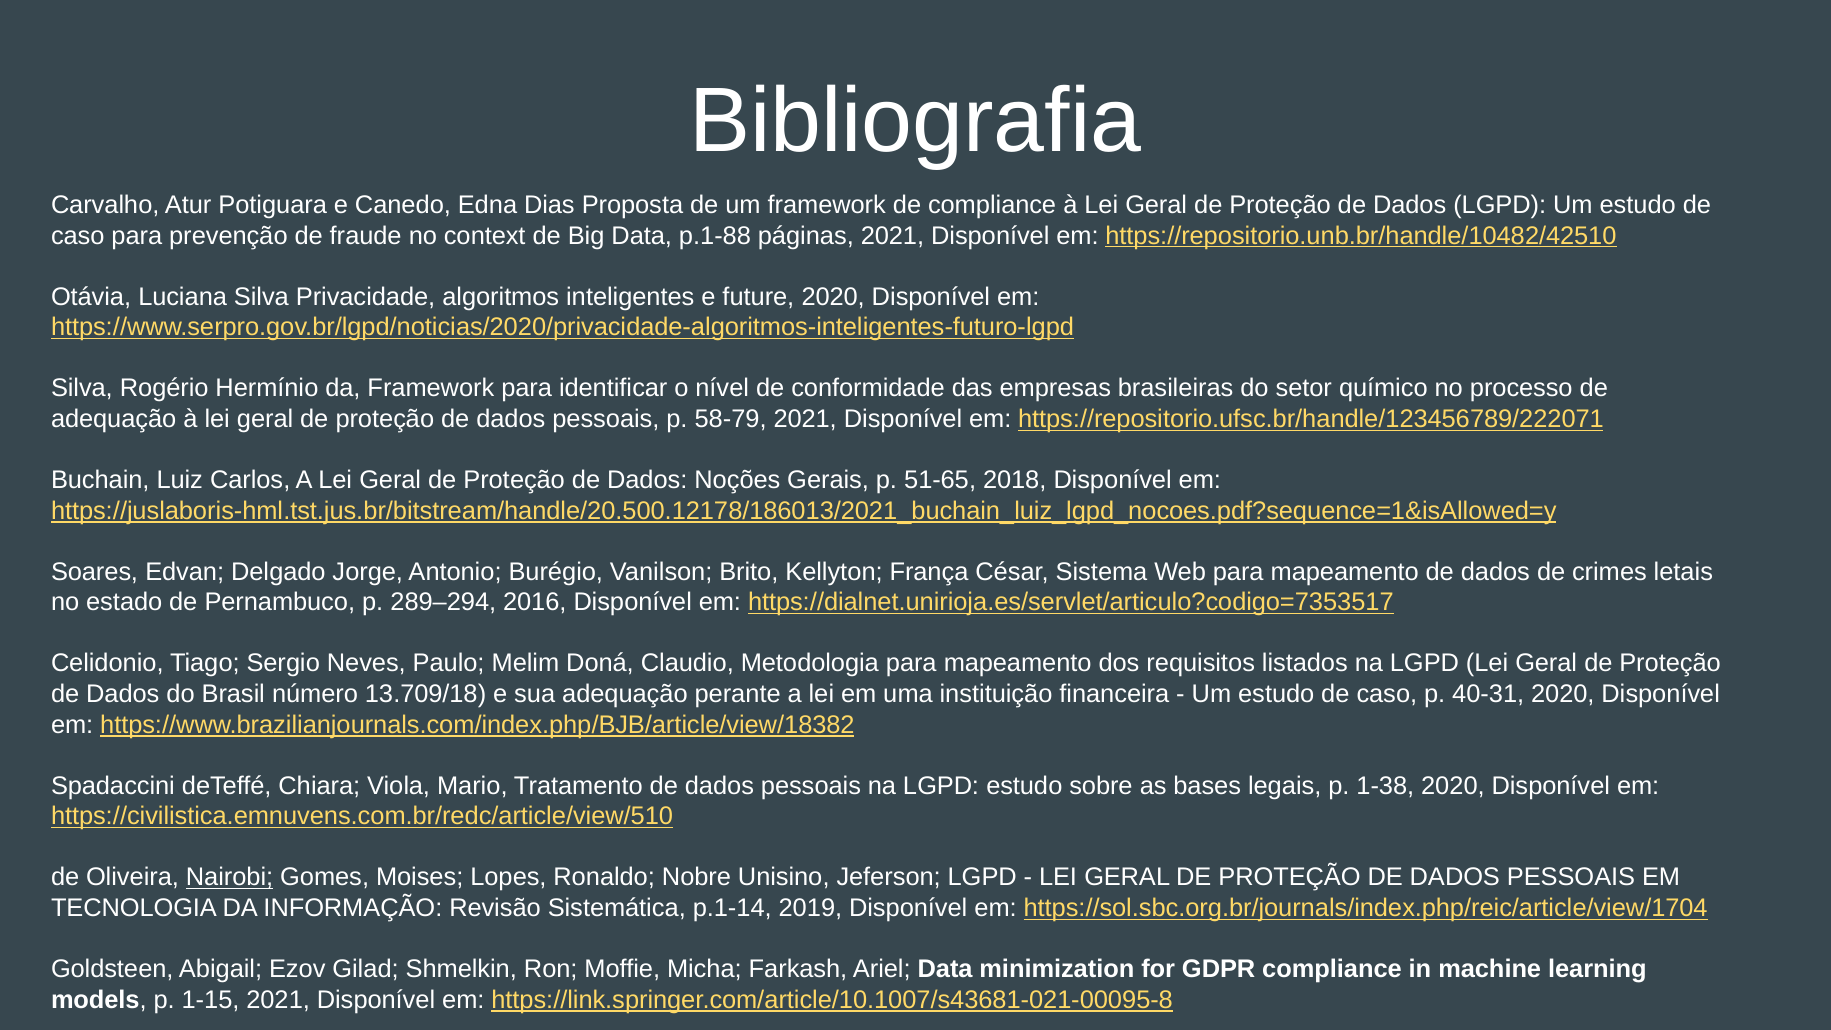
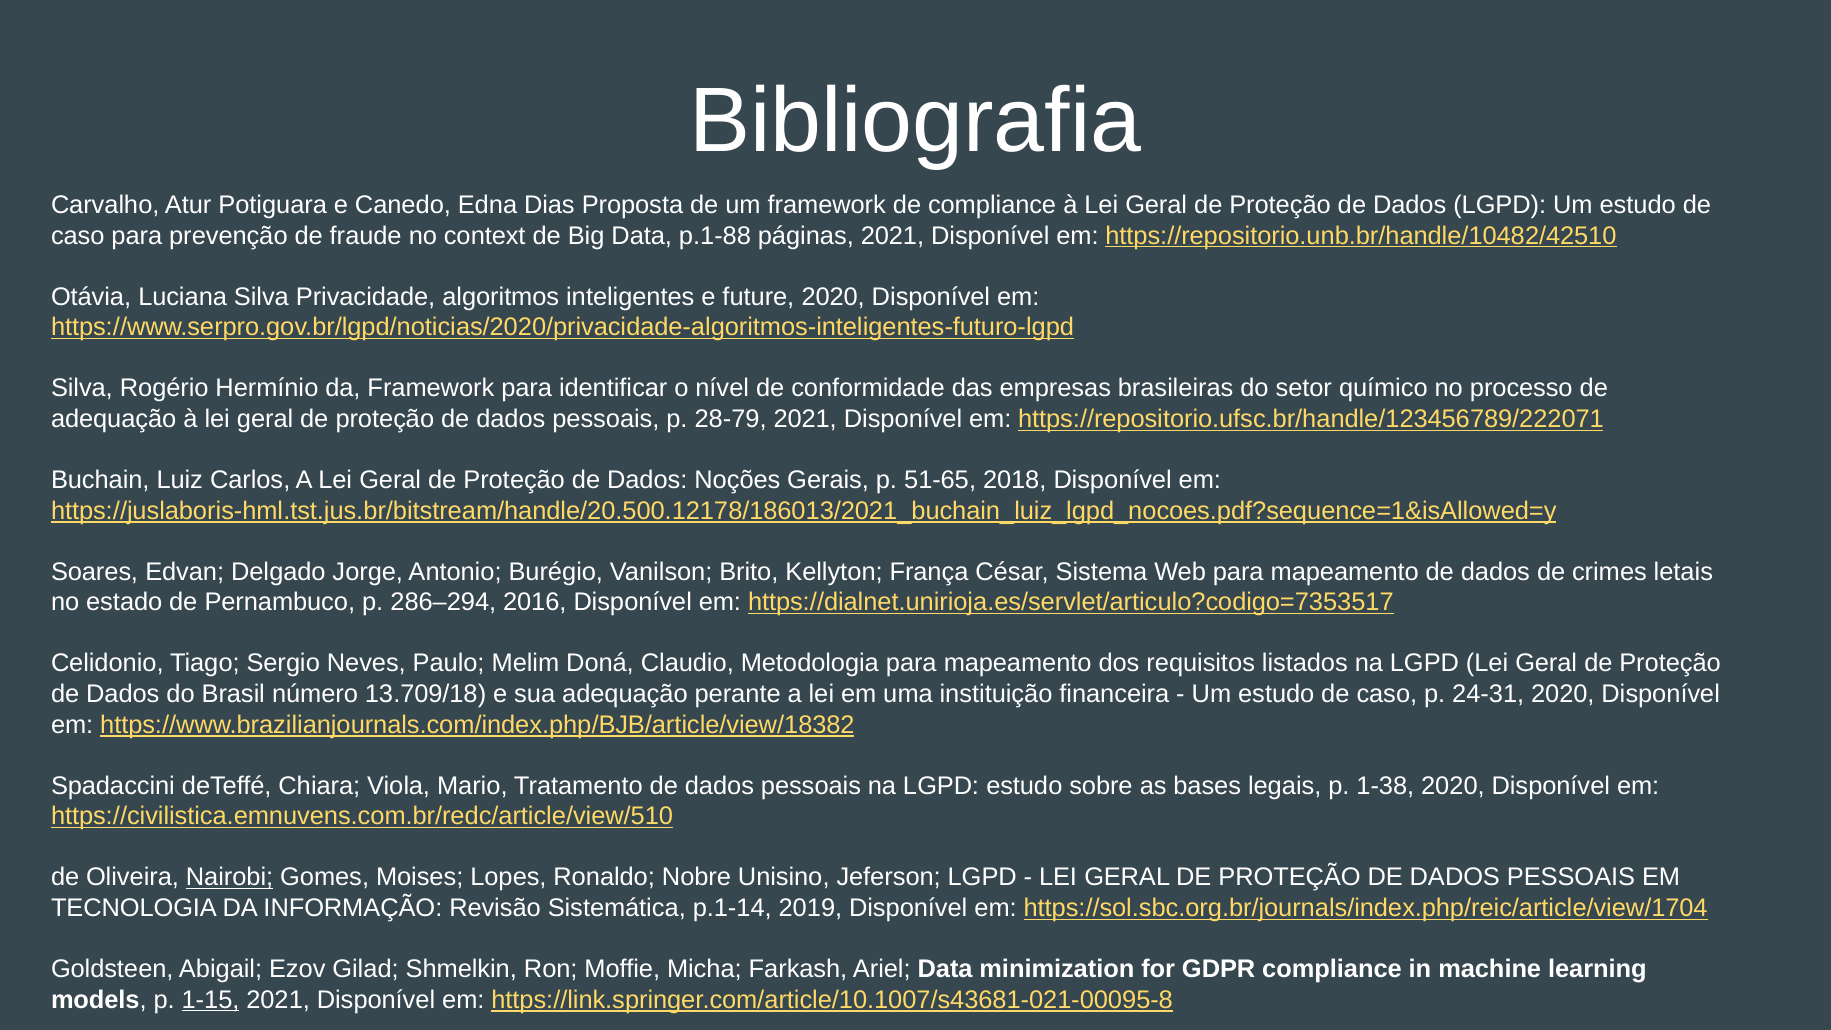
58-79: 58-79 -> 28-79
289–294: 289–294 -> 286–294
40-31: 40-31 -> 24-31
1-15 underline: none -> present
